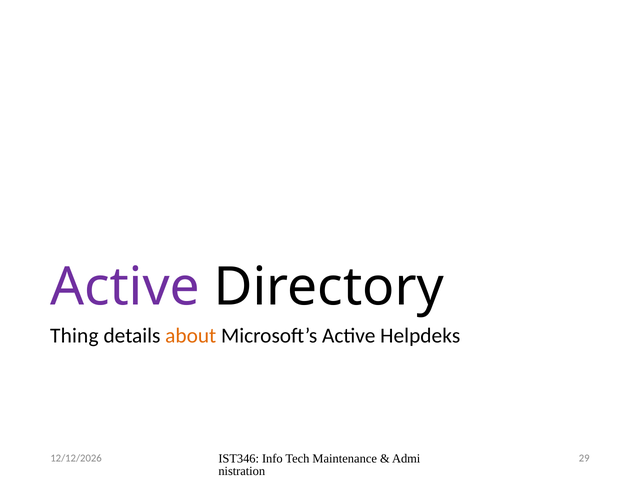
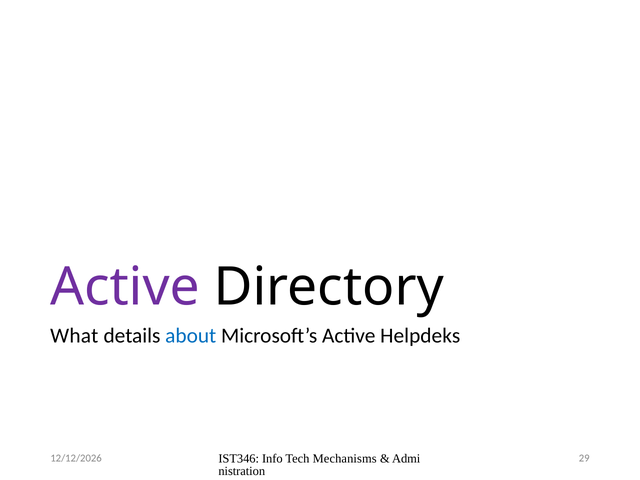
Thing: Thing -> What
about colour: orange -> blue
Maintenance: Maintenance -> Mechanisms
